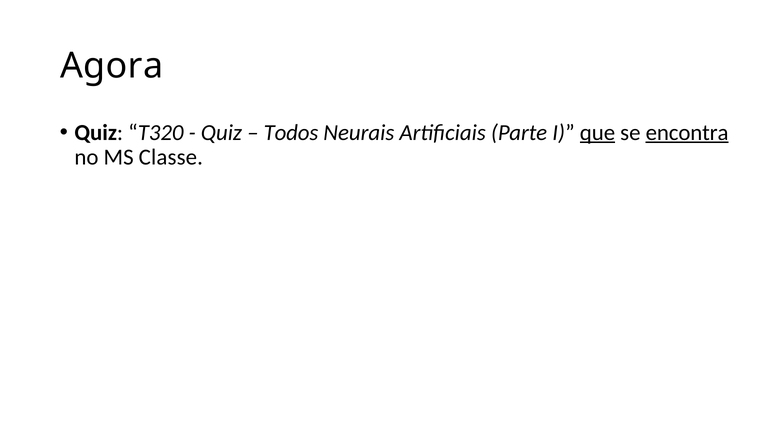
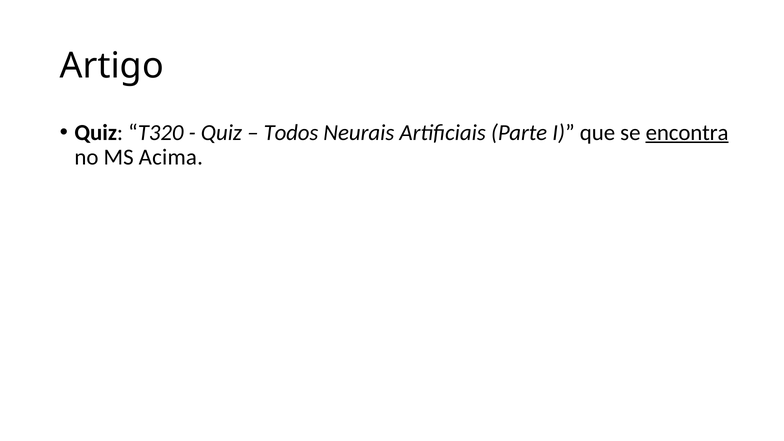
Agora: Agora -> Artigo
que underline: present -> none
Classe: Classe -> Acima
